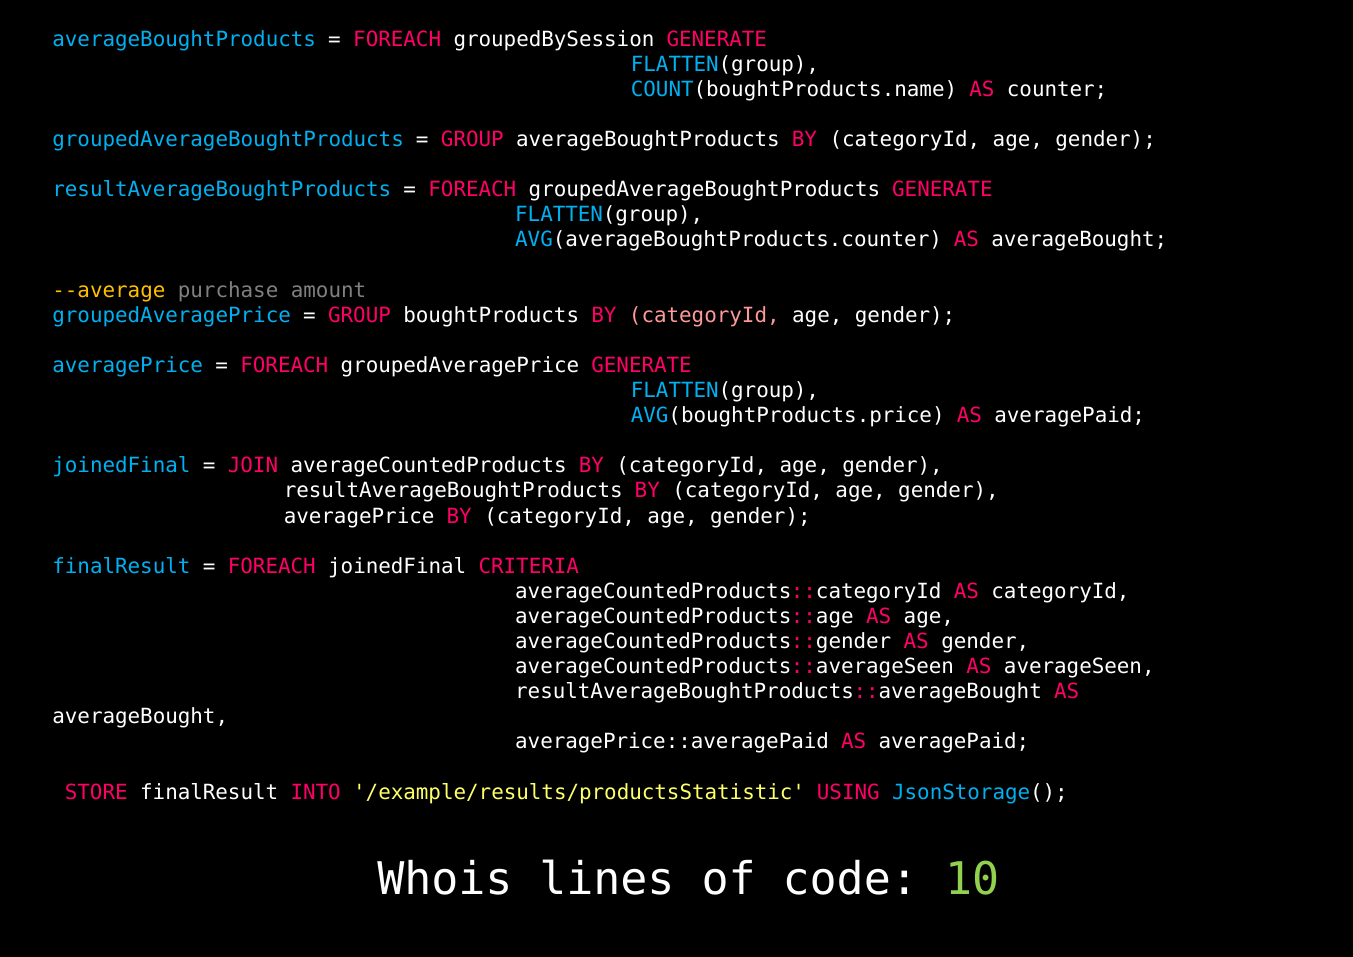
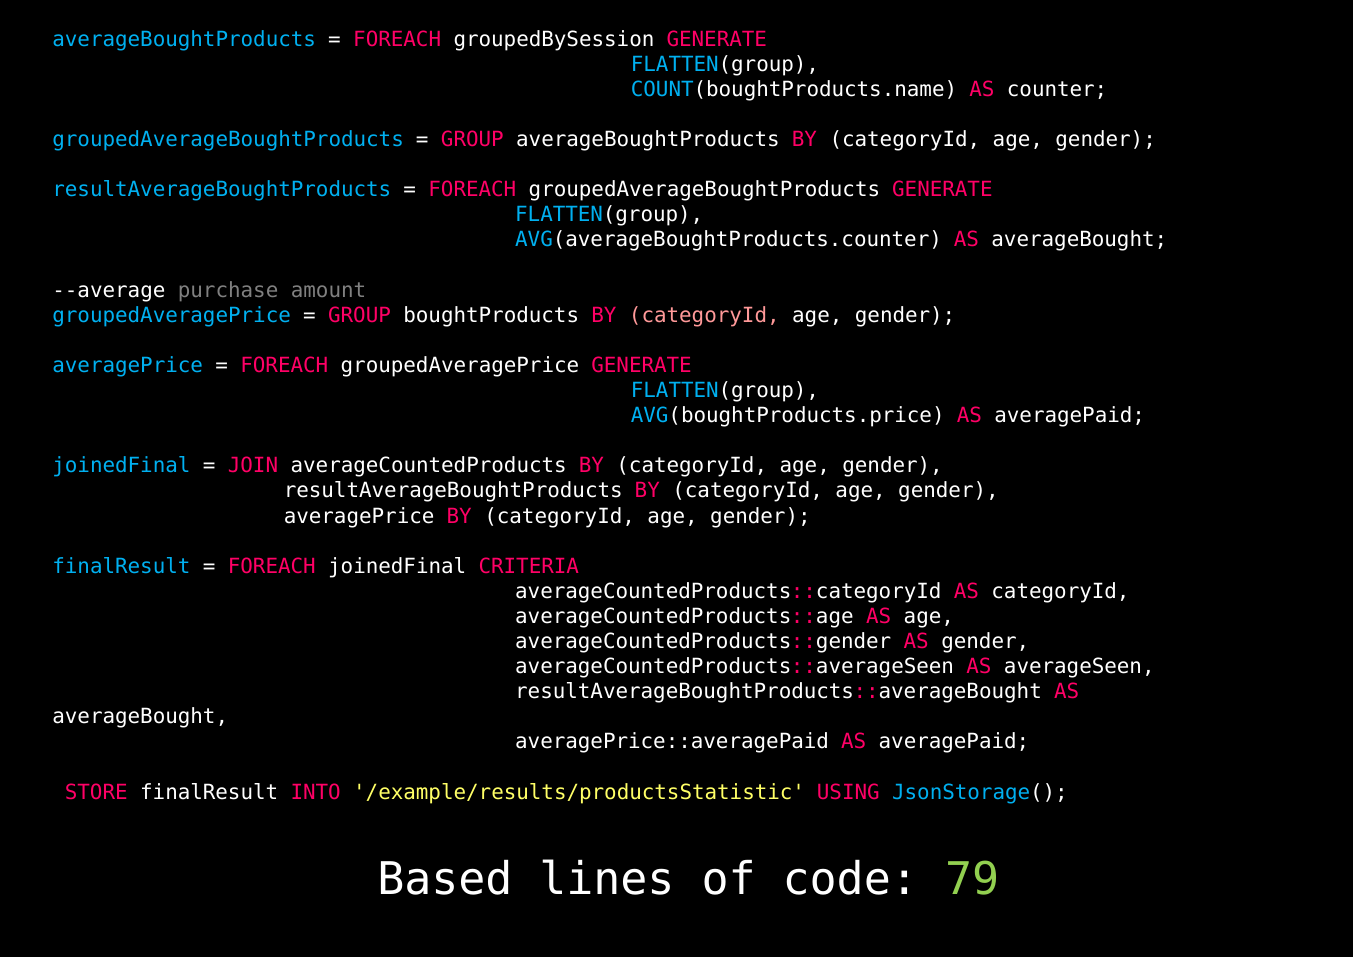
--average colour: yellow -> white
Whois: Whois -> Based
10: 10 -> 79
